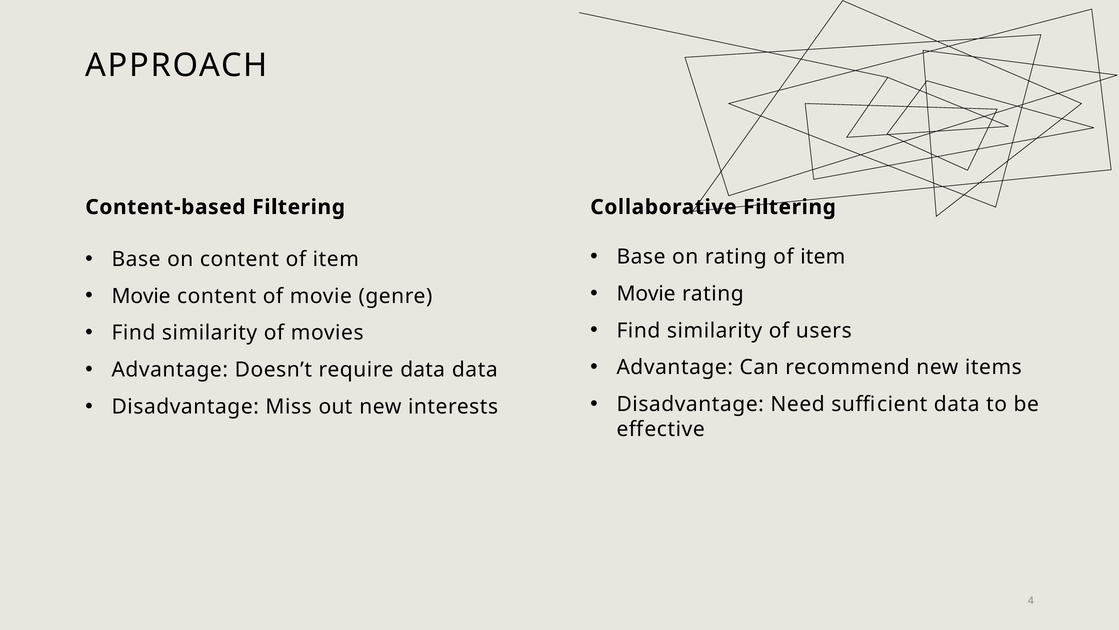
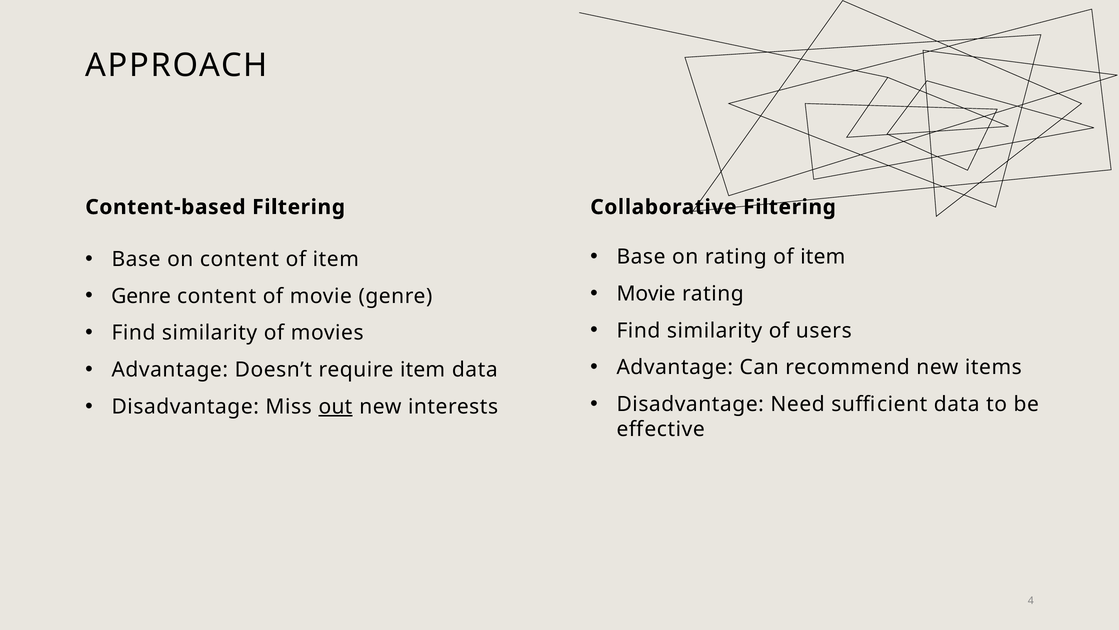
Movie at (141, 296): Movie -> Genre
require data: data -> item
out underline: none -> present
